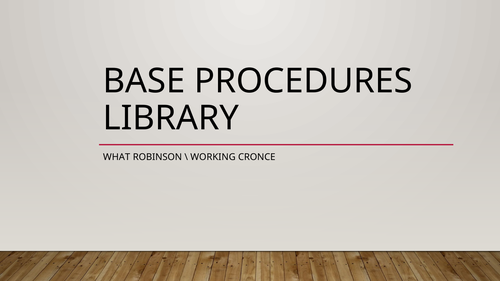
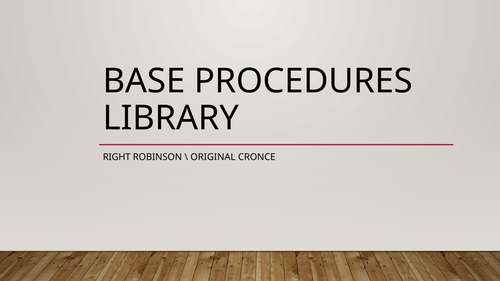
WHAT: WHAT -> RIGHT
WORKING: WORKING -> ORIGINAL
